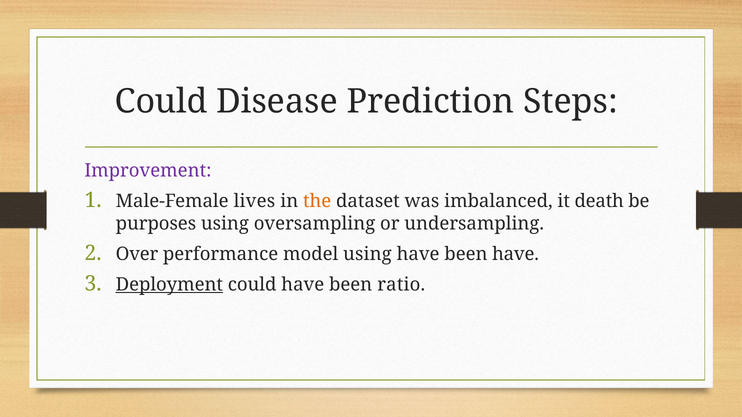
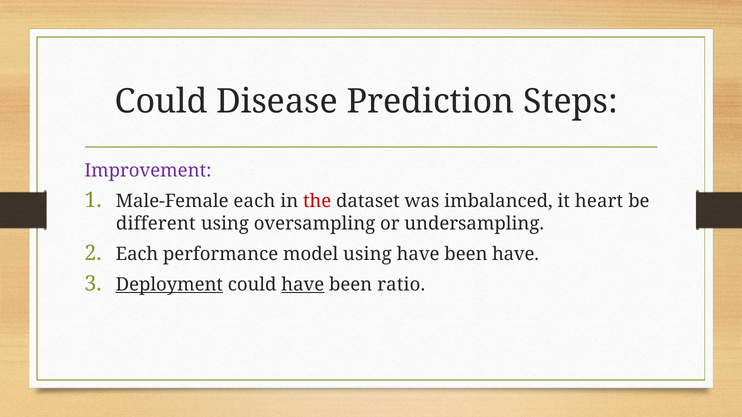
Male-Female lives: lives -> each
the colour: orange -> red
death: death -> heart
purposes: purposes -> different
Over at (137, 254): Over -> Each
have at (303, 285) underline: none -> present
